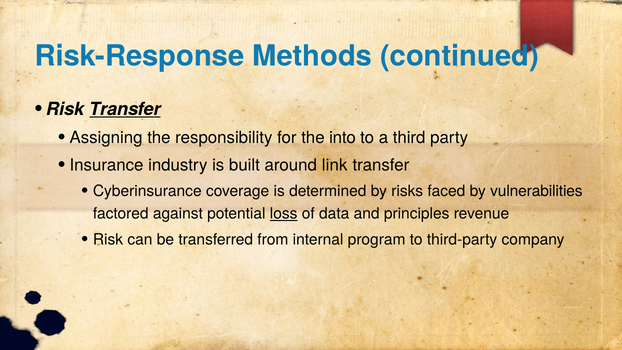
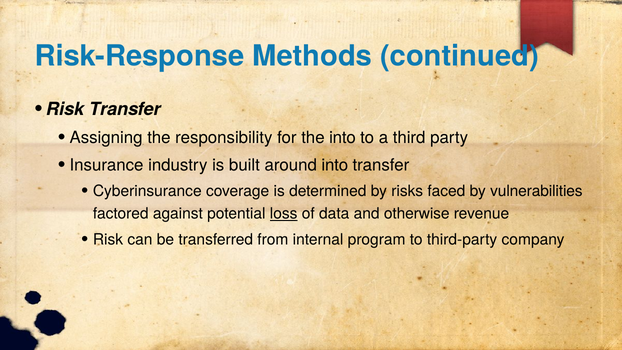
Transfer at (125, 109) underline: present -> none
around link: link -> into
principles: principles -> otherwise
